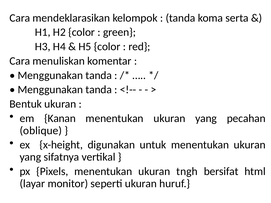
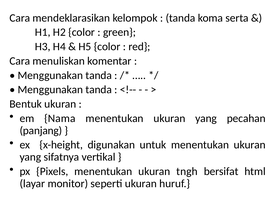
Kanan: Kanan -> Nama
oblique: oblique -> panjang
